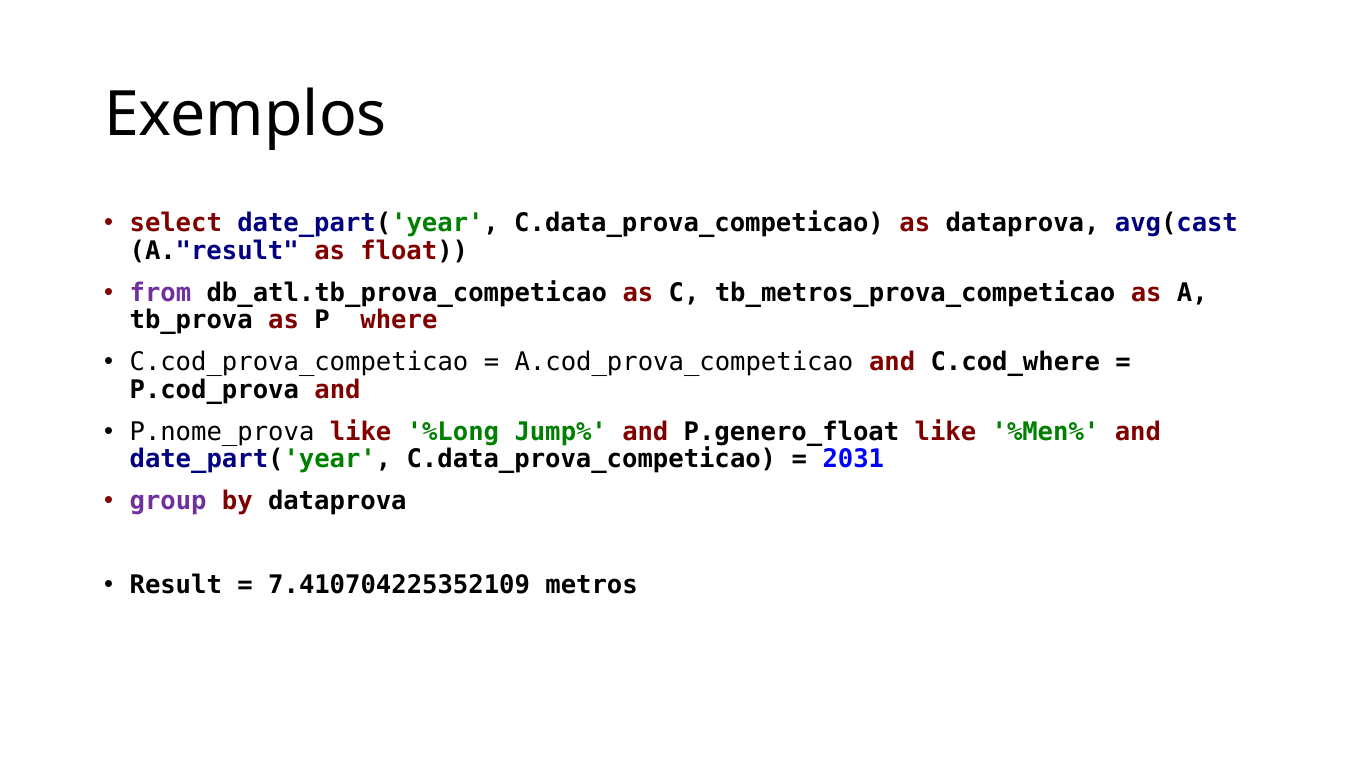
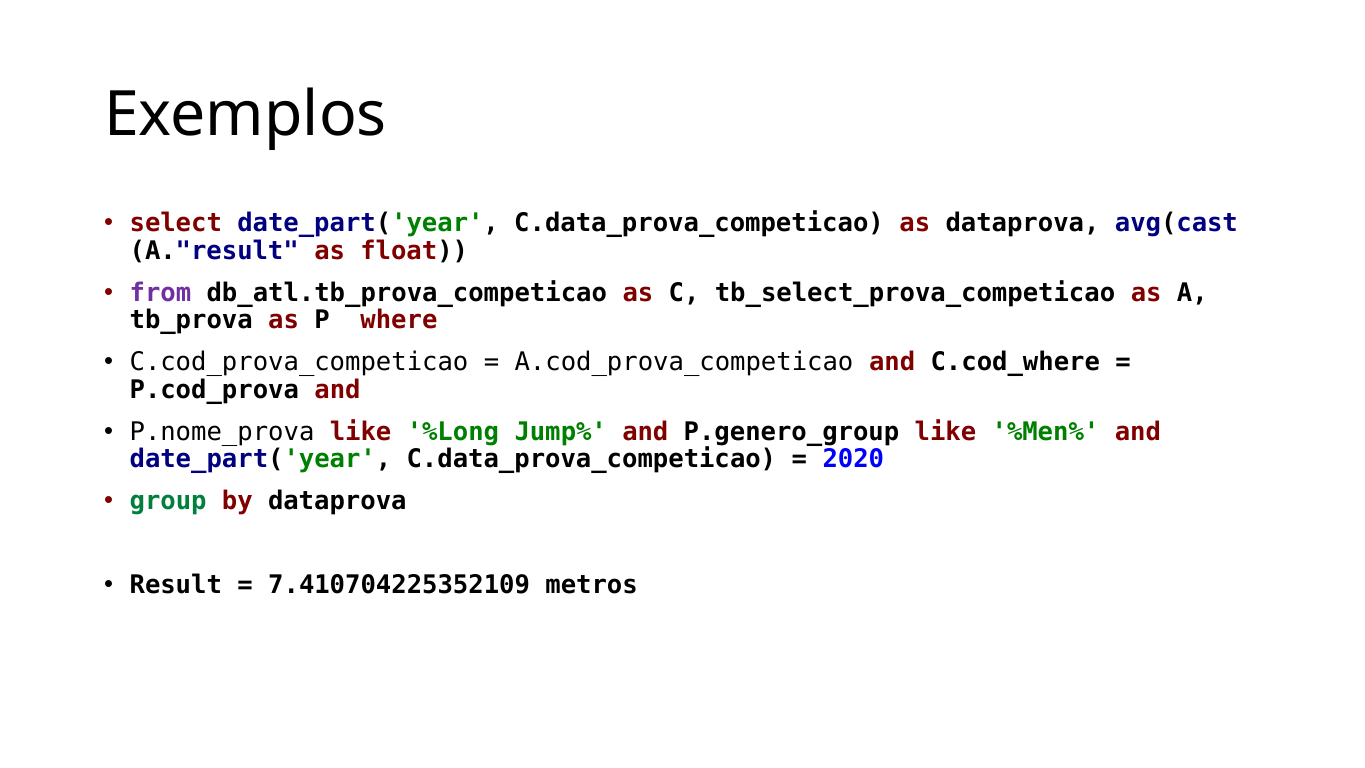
tb_metros_prova_competicao: tb_metros_prova_competicao -> tb_select_prova_competicao
P.genero_float: P.genero_float -> P.genero_group
2031: 2031 -> 2020
group colour: purple -> green
